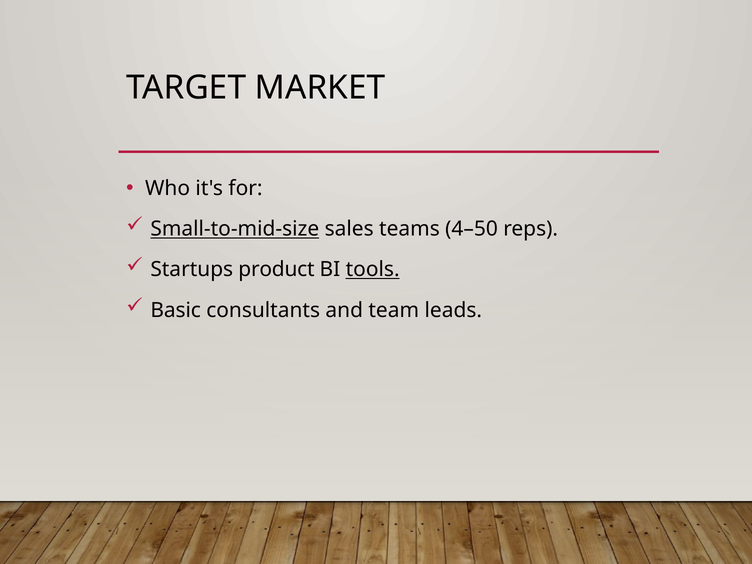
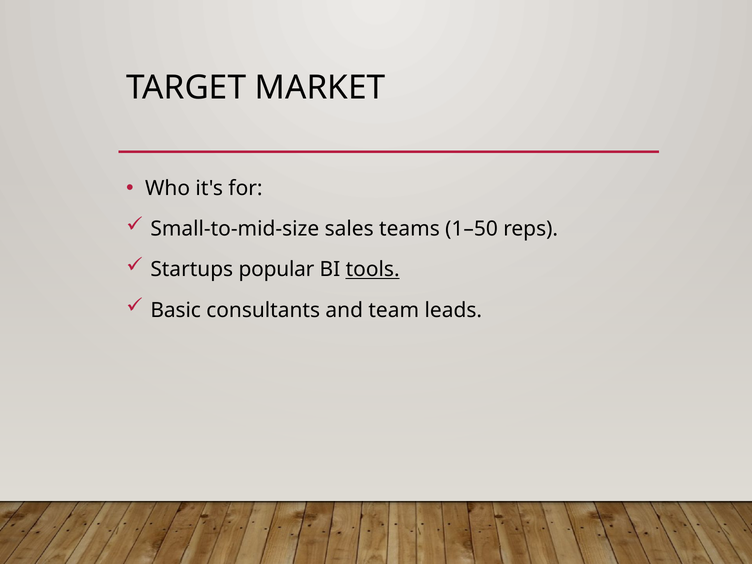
Small-to-mid-size underline: present -> none
4–50: 4–50 -> 1–50
product: product -> popular
